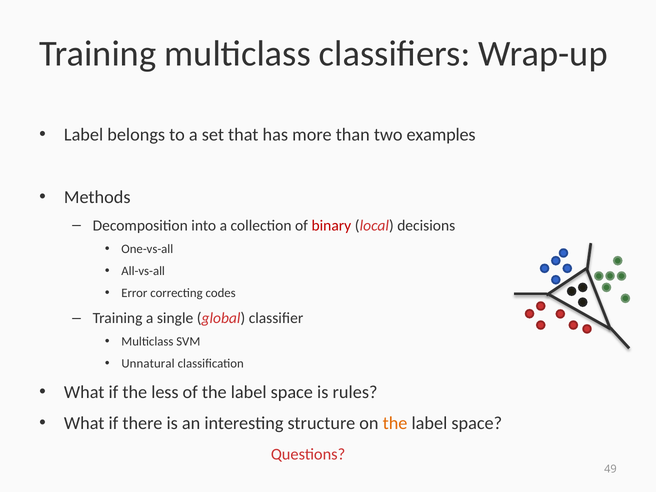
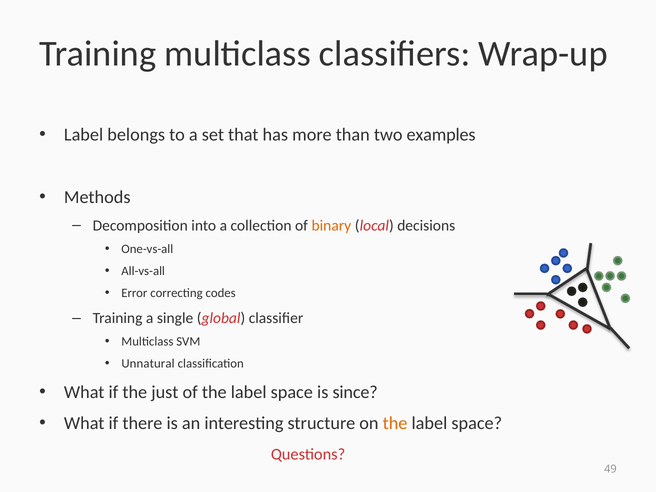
binary colour: red -> orange
less: less -> just
rules: rules -> since
